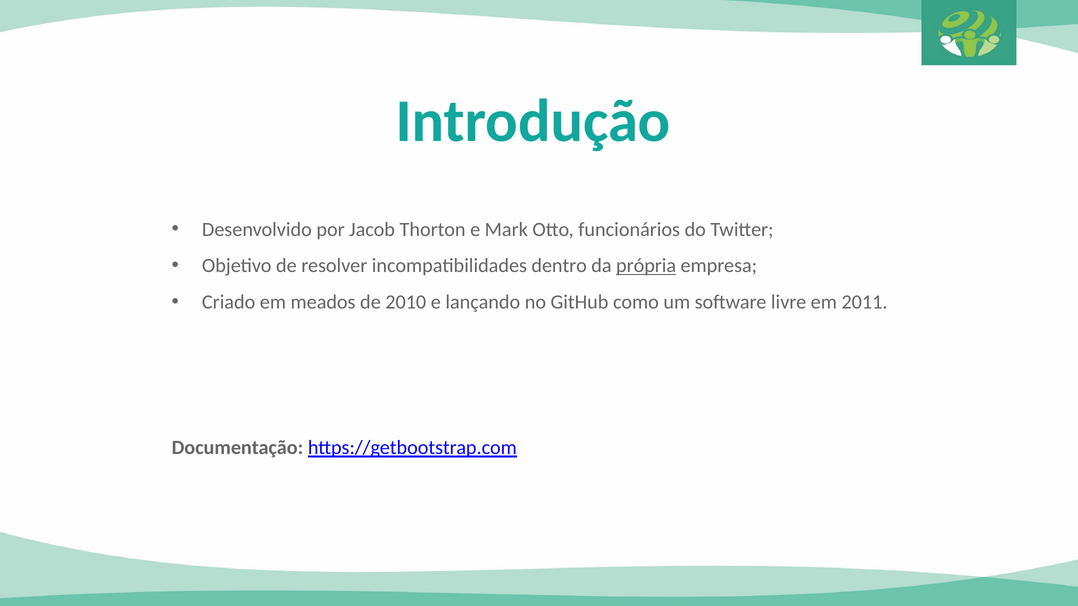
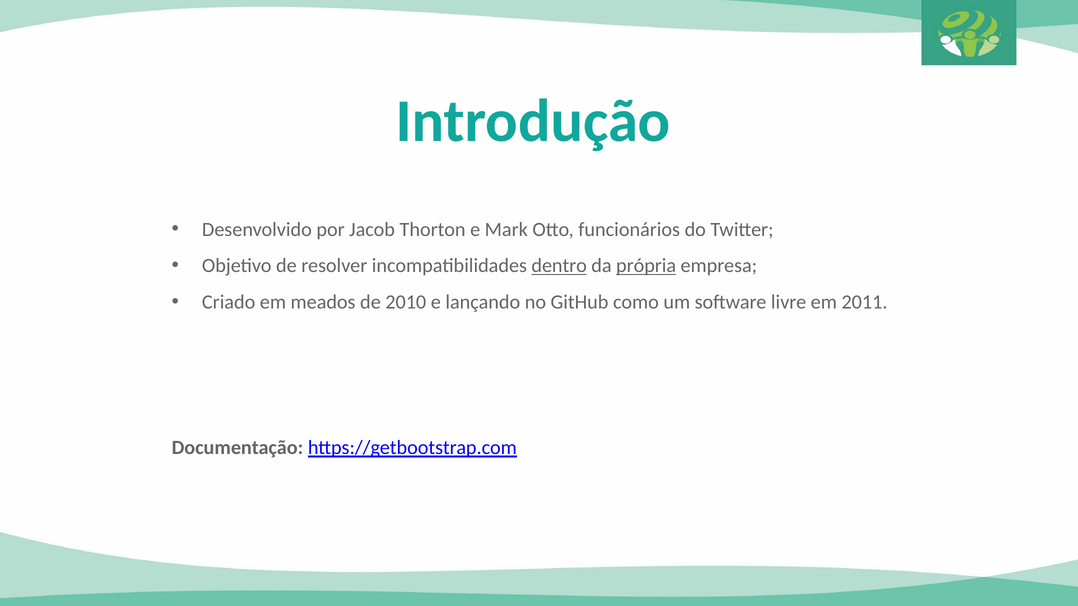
dentro underline: none -> present
